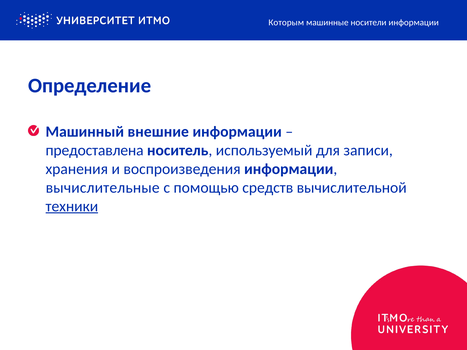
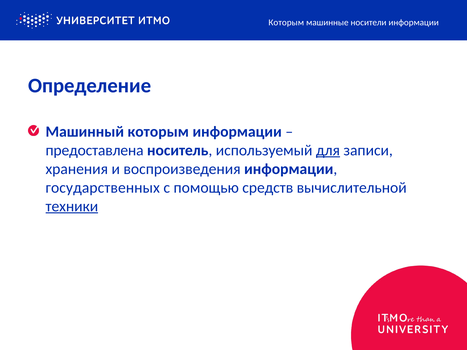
Машинный внешние: внешние -> которым
для underline: none -> present
вычислительные: вычислительные -> государственных
